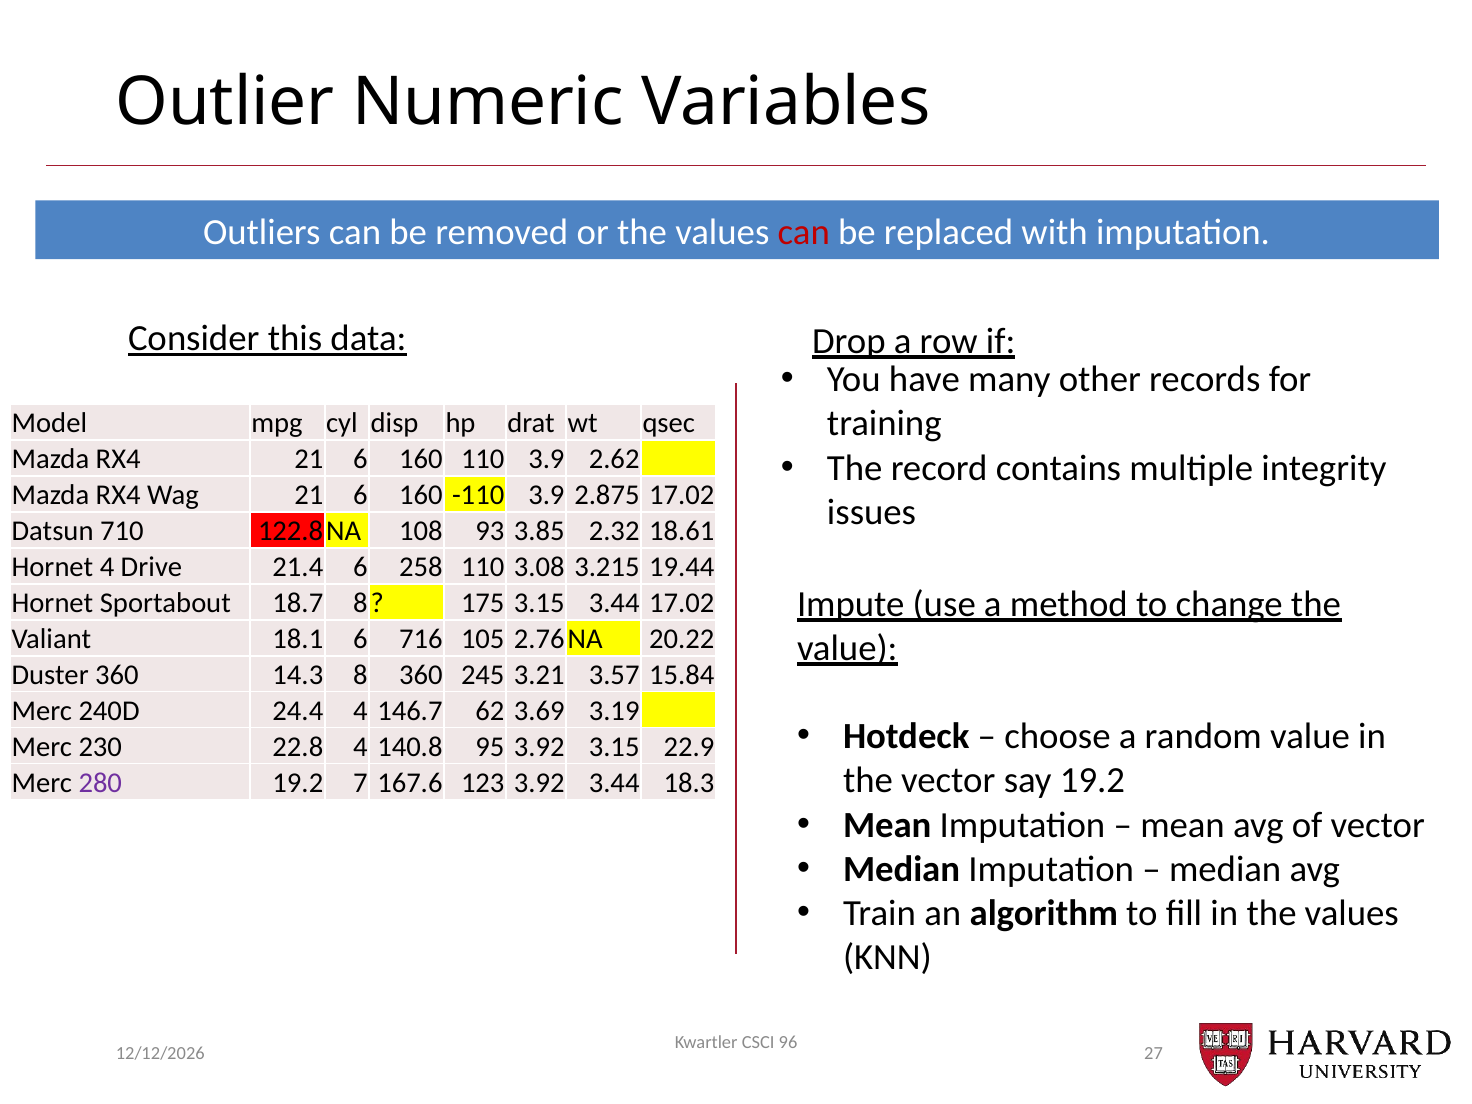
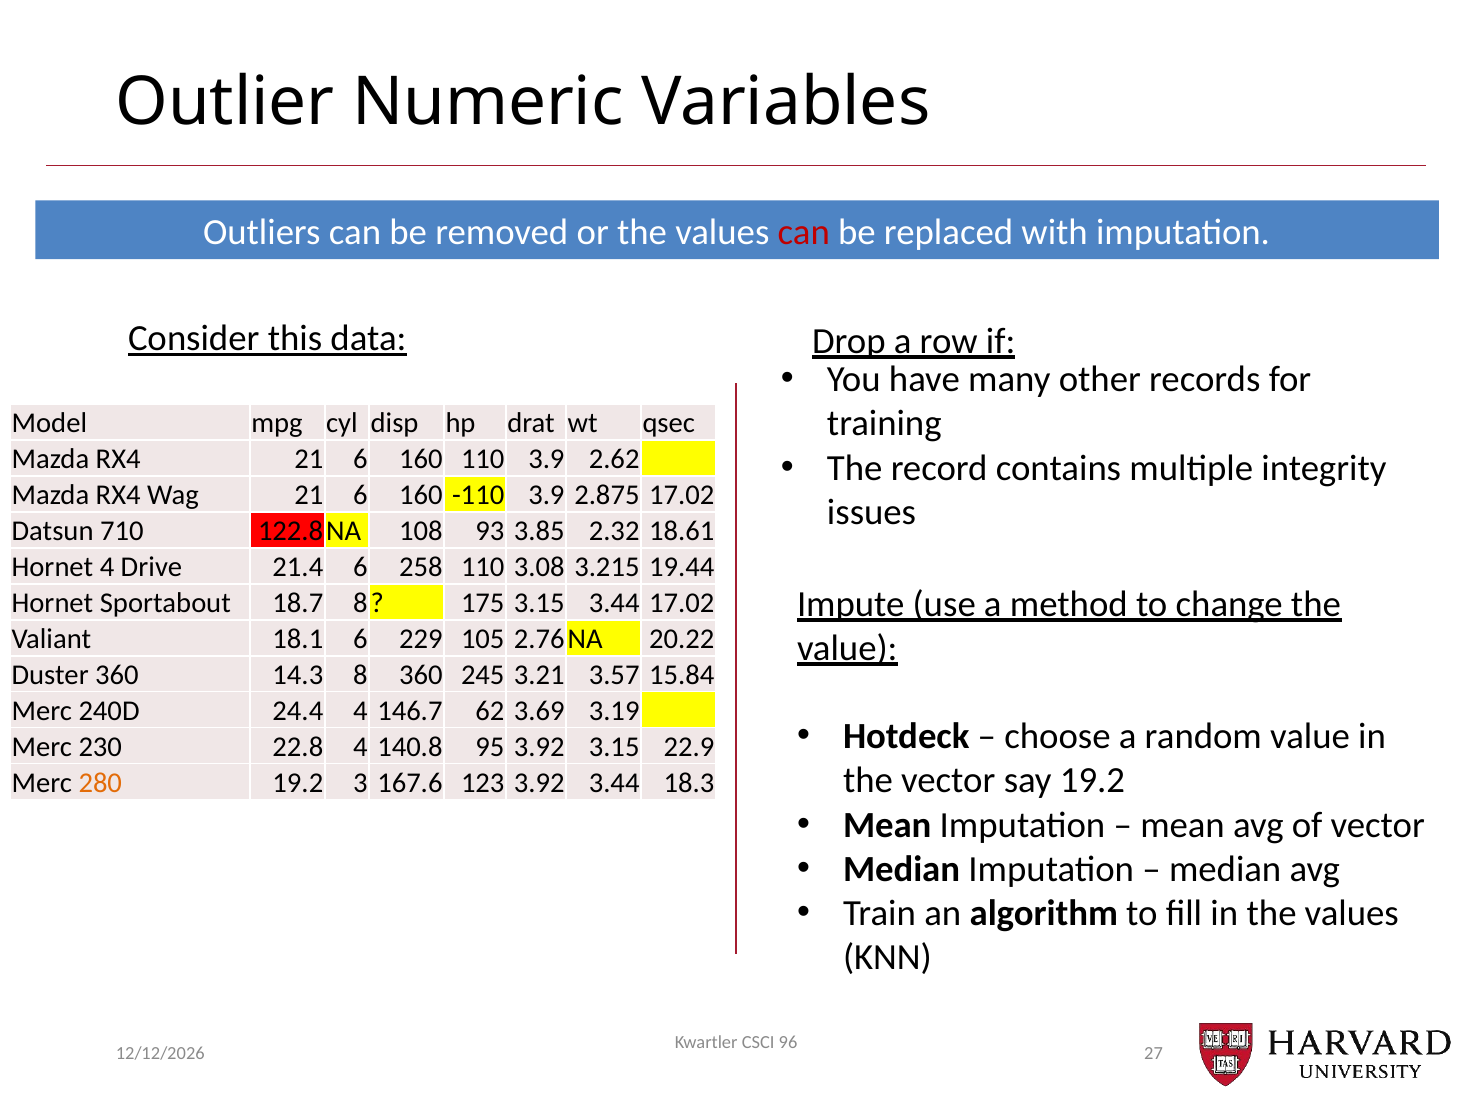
716: 716 -> 229
280 colour: purple -> orange
7: 7 -> 3
